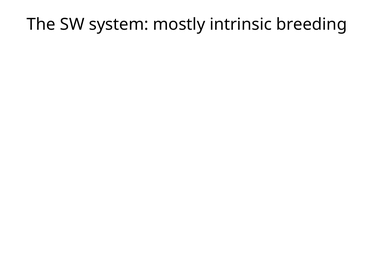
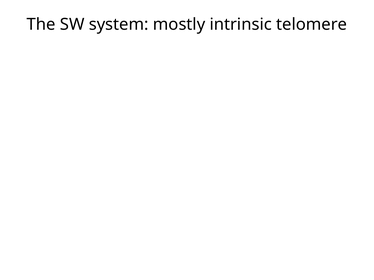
breeding: breeding -> telomere
